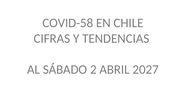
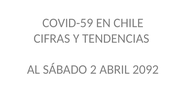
COVID-58: COVID-58 -> COVID-59
2027: 2027 -> 2092
